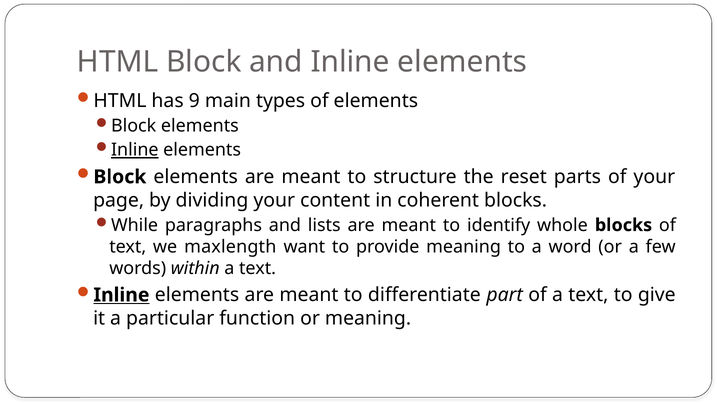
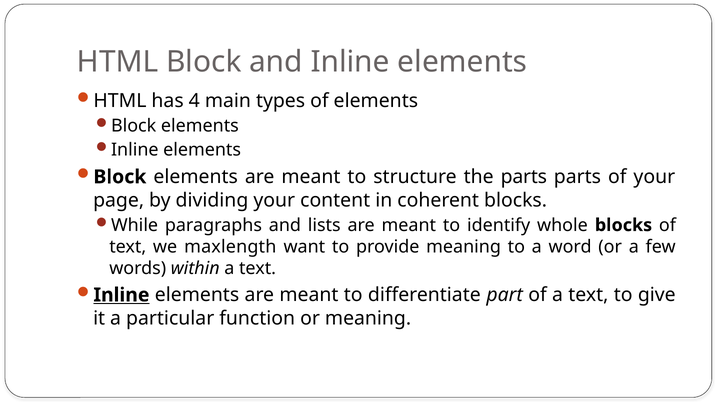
9: 9 -> 4
Inline at (135, 150) underline: present -> none
the reset: reset -> parts
